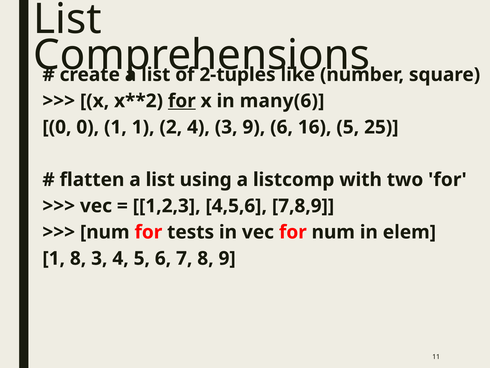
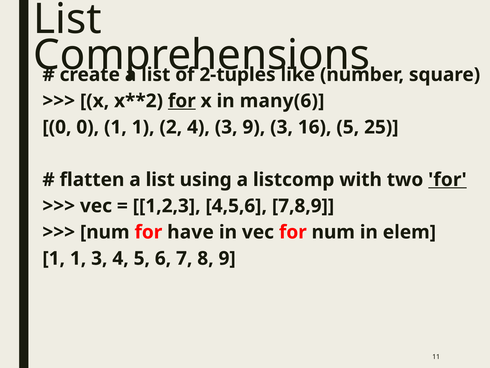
9 6: 6 -> 3
for at (447, 179) underline: none -> present
tests: tests -> have
8 at (78, 258): 8 -> 1
